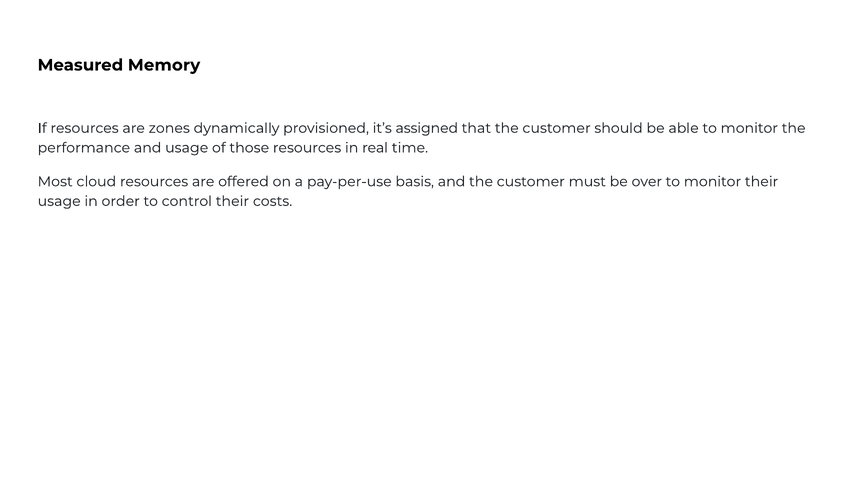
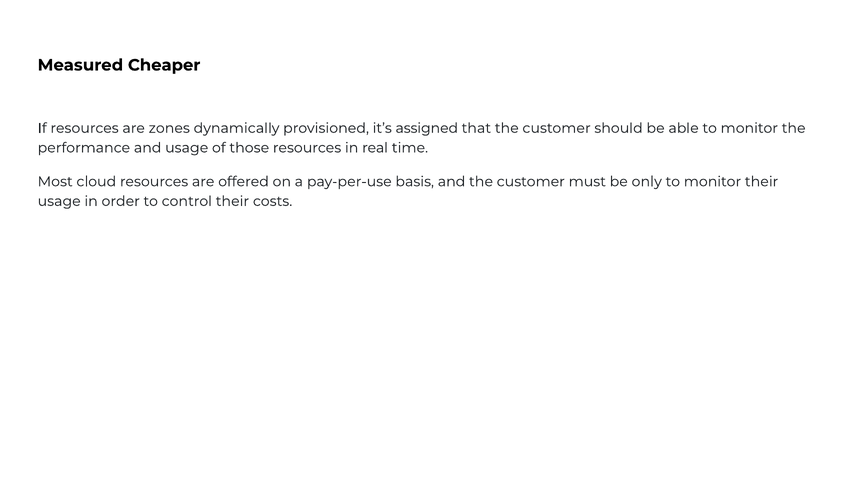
Memory: Memory -> Cheaper
over: over -> only
